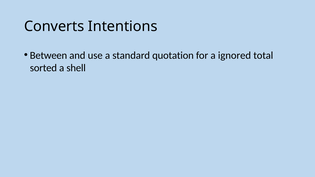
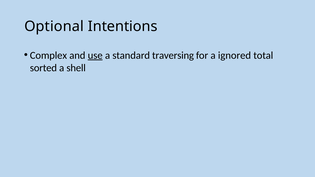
Converts: Converts -> Optional
Between: Between -> Complex
use underline: none -> present
quotation: quotation -> traversing
